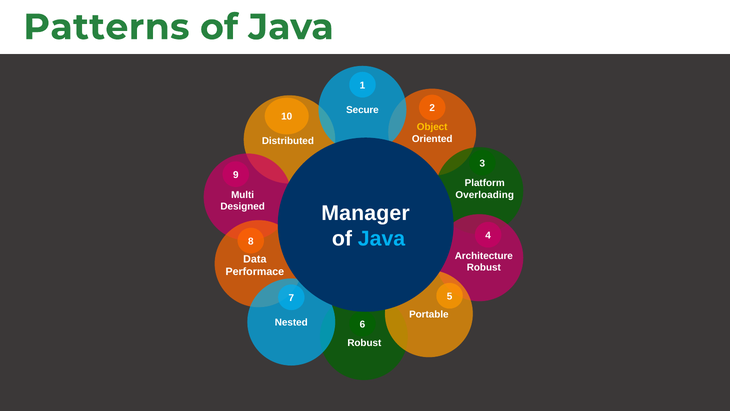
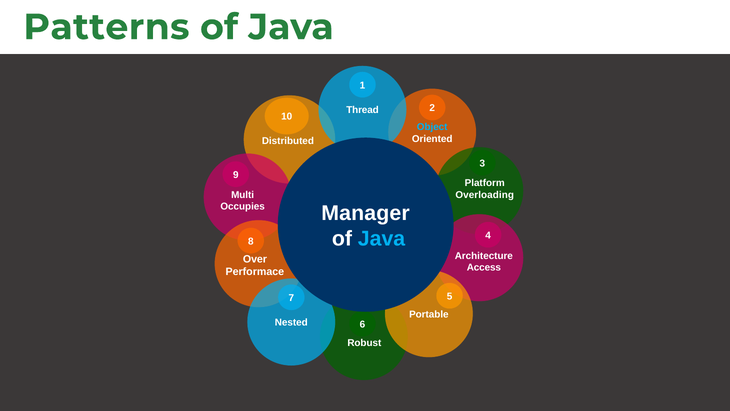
Secure: Secure -> Thread
Object colour: yellow -> light blue
Designed: Designed -> Occupies
Data: Data -> Over
Robust at (484, 267): Robust -> Access
